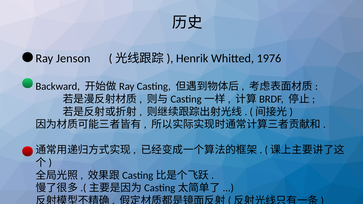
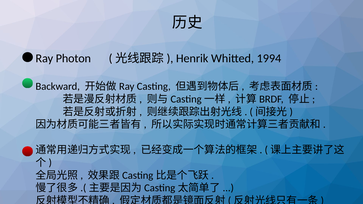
Jenson: Jenson -> Photon
1976: 1976 -> 1994
